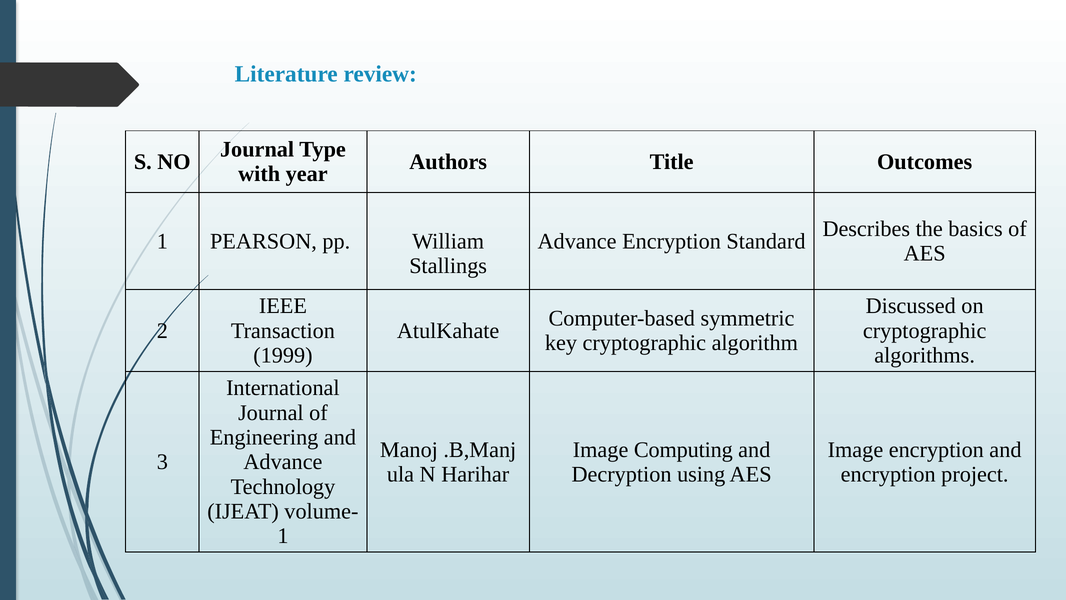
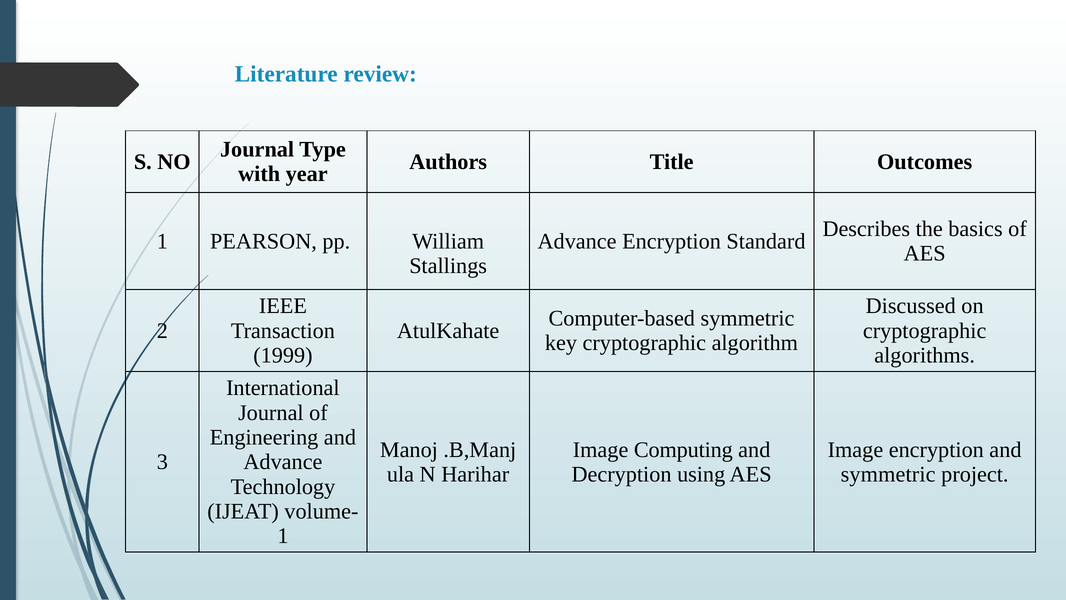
encryption at (888, 474): encryption -> symmetric
